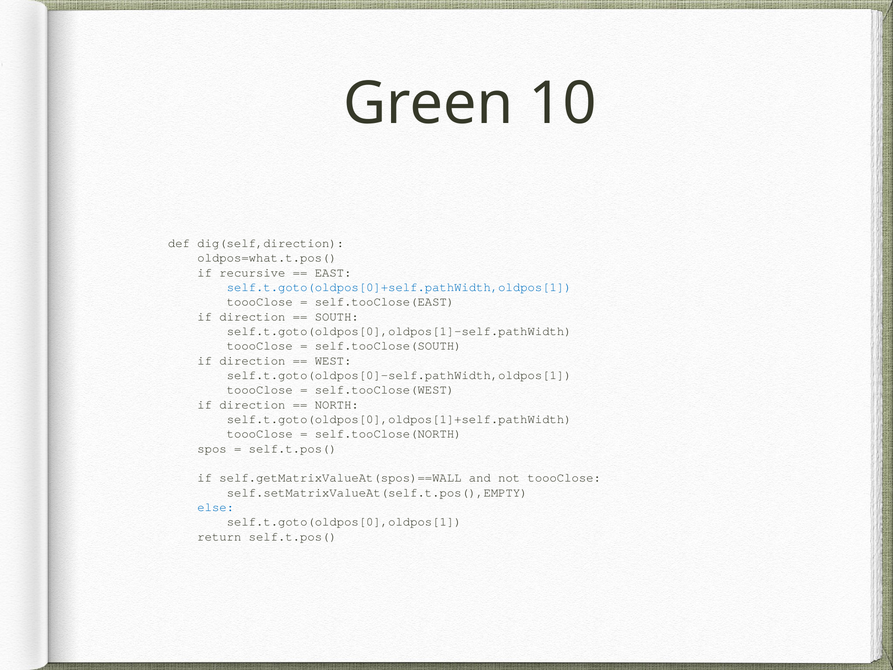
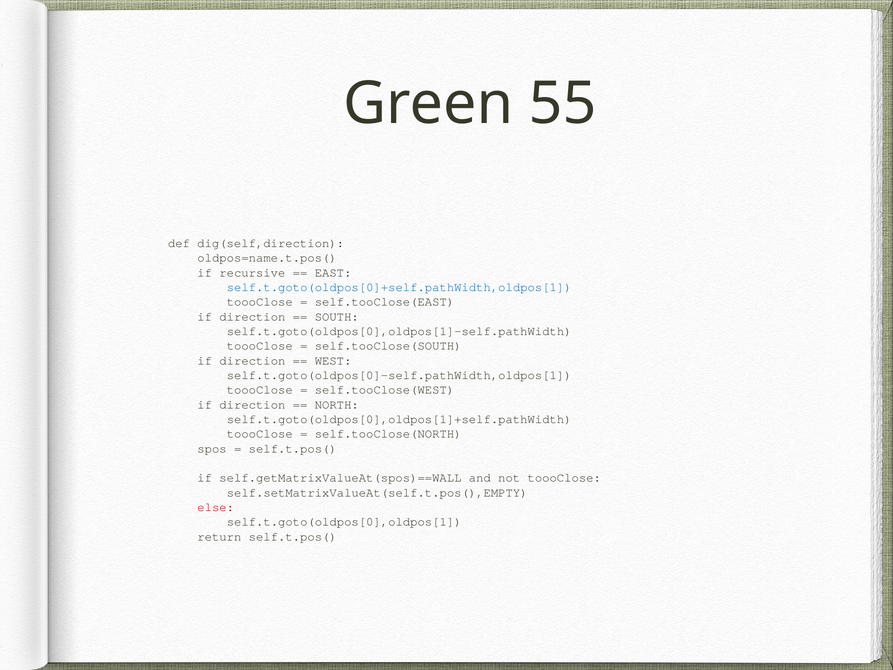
10: 10 -> 55
oldpos=what.t.pos(: oldpos=what.t.pos( -> oldpos=name.t.pos(
else colour: blue -> red
